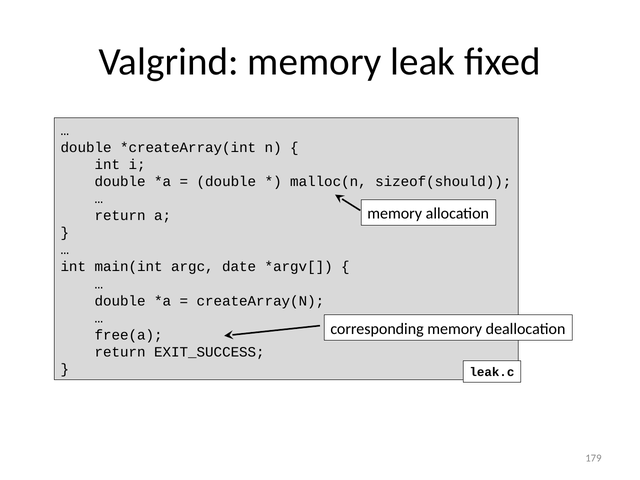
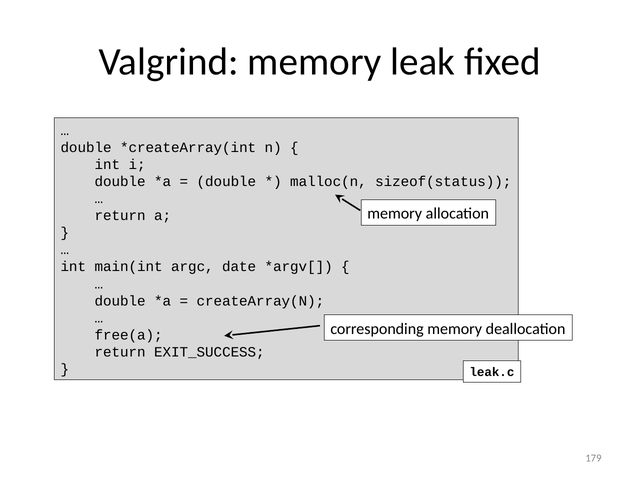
sizeof(should: sizeof(should -> sizeof(status
